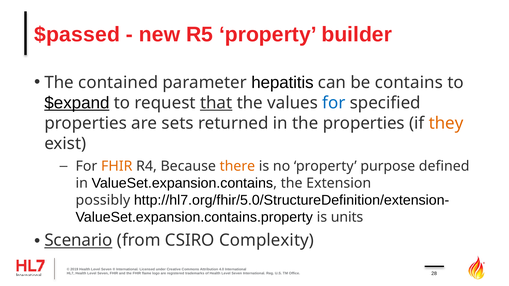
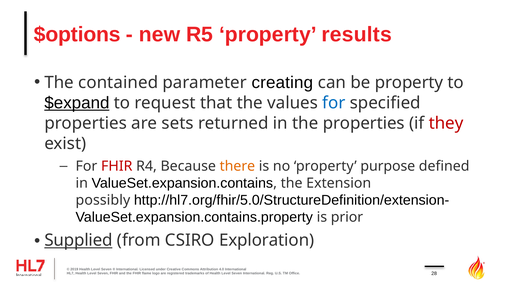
$passed: $passed -> $options
builder: builder -> results
hepatitis: hepatitis -> creating
be contains: contains -> property
that underline: present -> none
they colour: orange -> red
FHIR at (117, 166) colour: orange -> red
units: units -> prior
Scenario: Scenario -> Supplied
Complexity: Complexity -> Exploration
